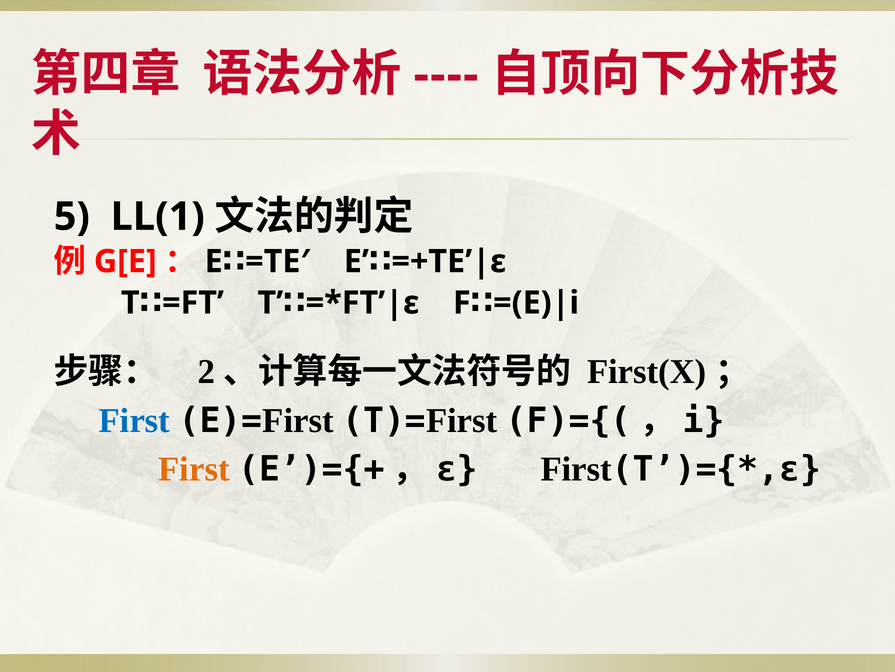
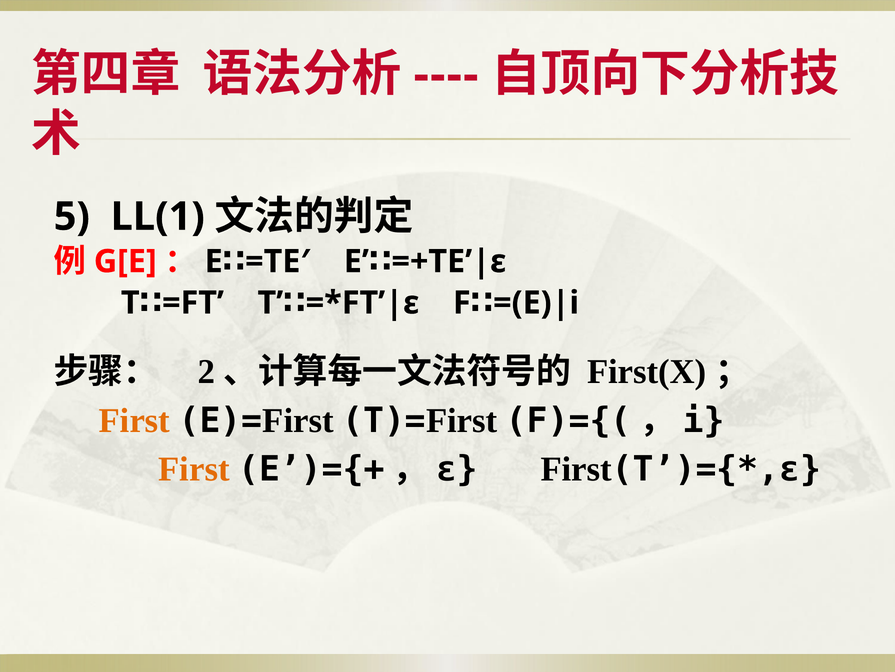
First at (134, 420) colour: blue -> orange
